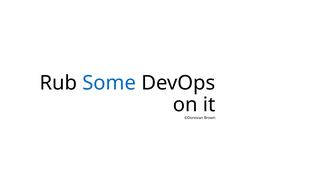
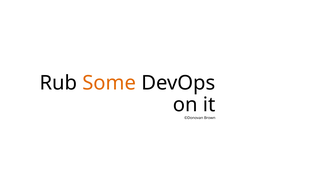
Some colour: blue -> orange
